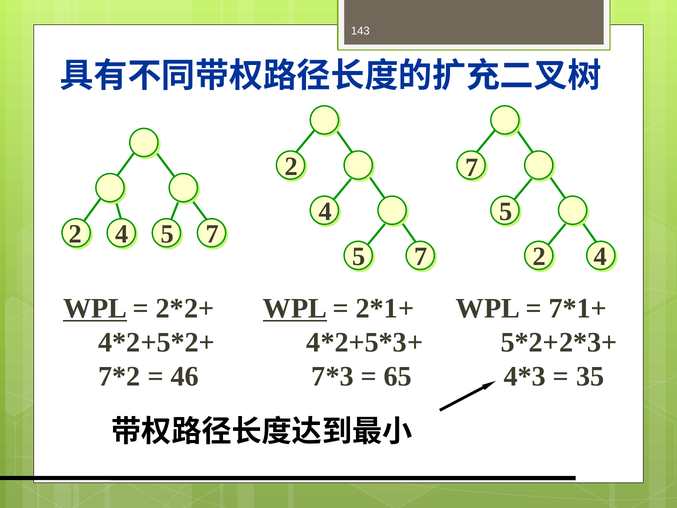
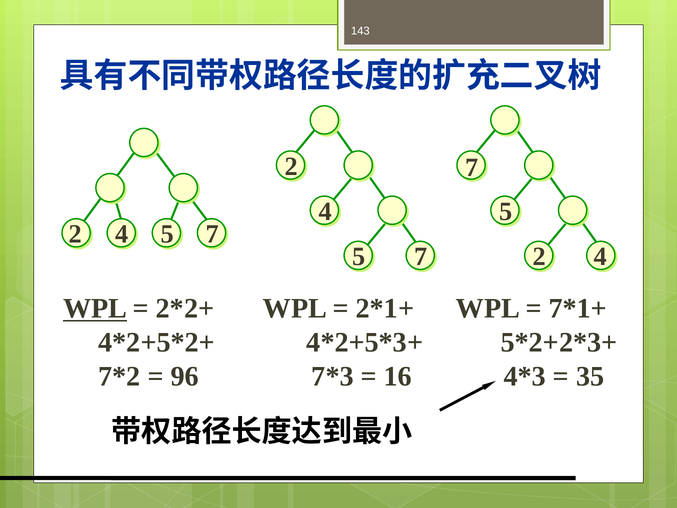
WPL at (295, 309) underline: present -> none
46: 46 -> 96
65: 65 -> 16
